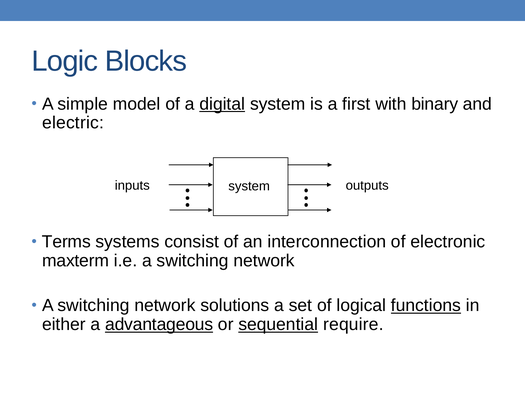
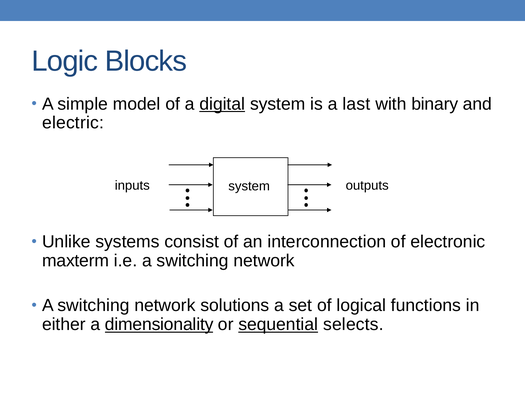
first: first -> last
Terms: Terms -> Unlike
functions underline: present -> none
advantageous: advantageous -> dimensionality
require: require -> selects
